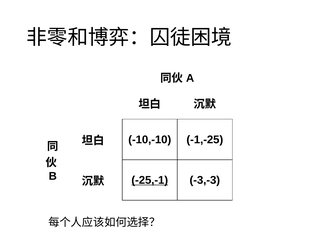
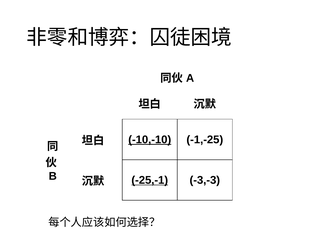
-10,-10 underline: none -> present
